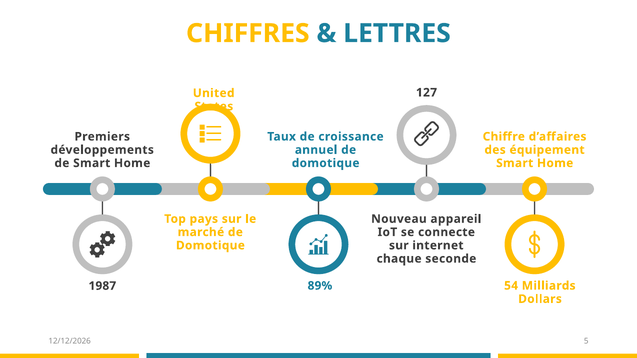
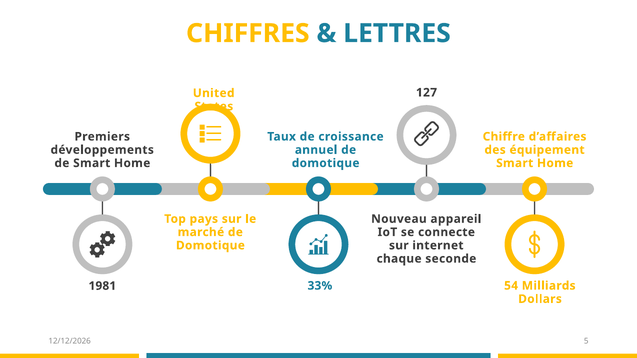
89%: 89% -> 33%
1987: 1987 -> 1981
